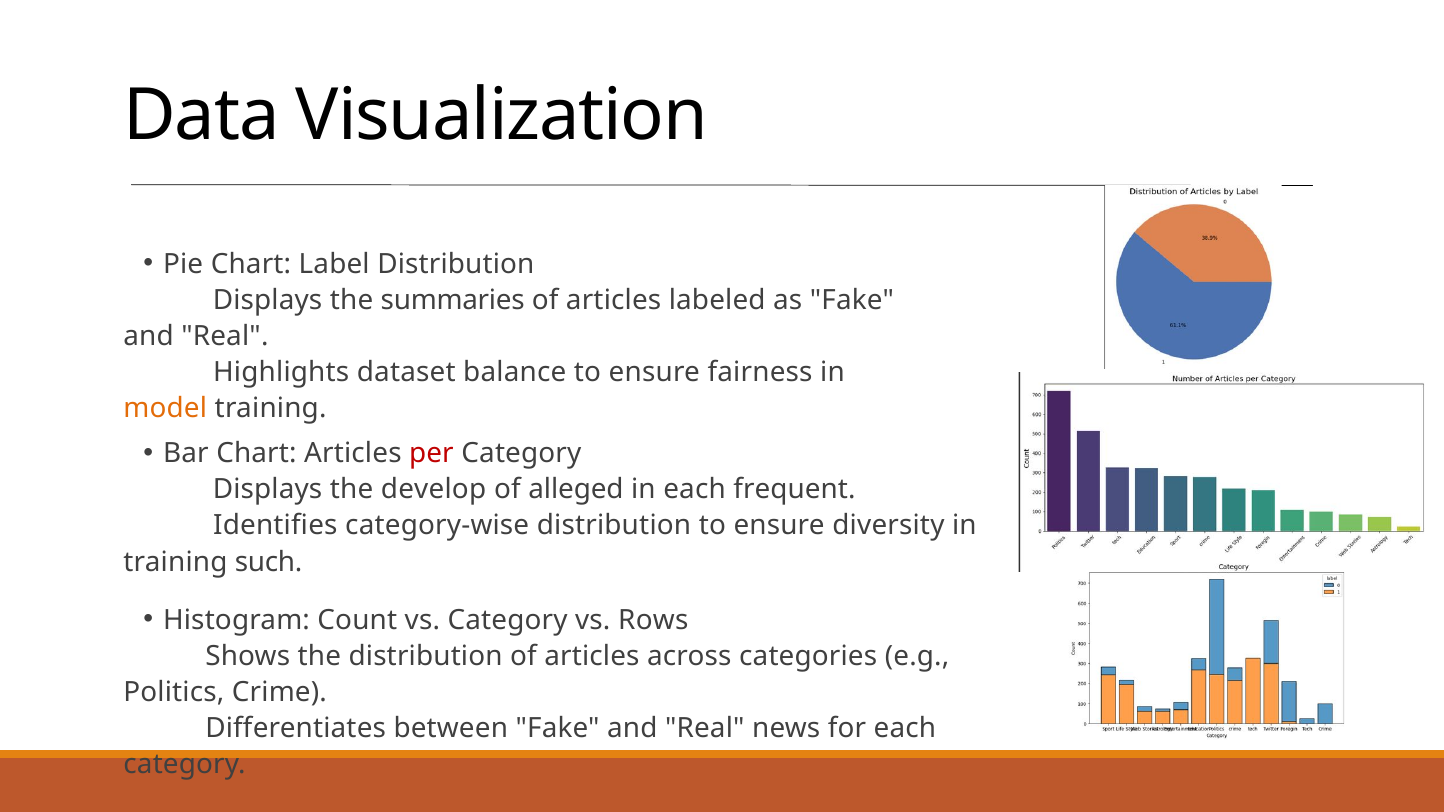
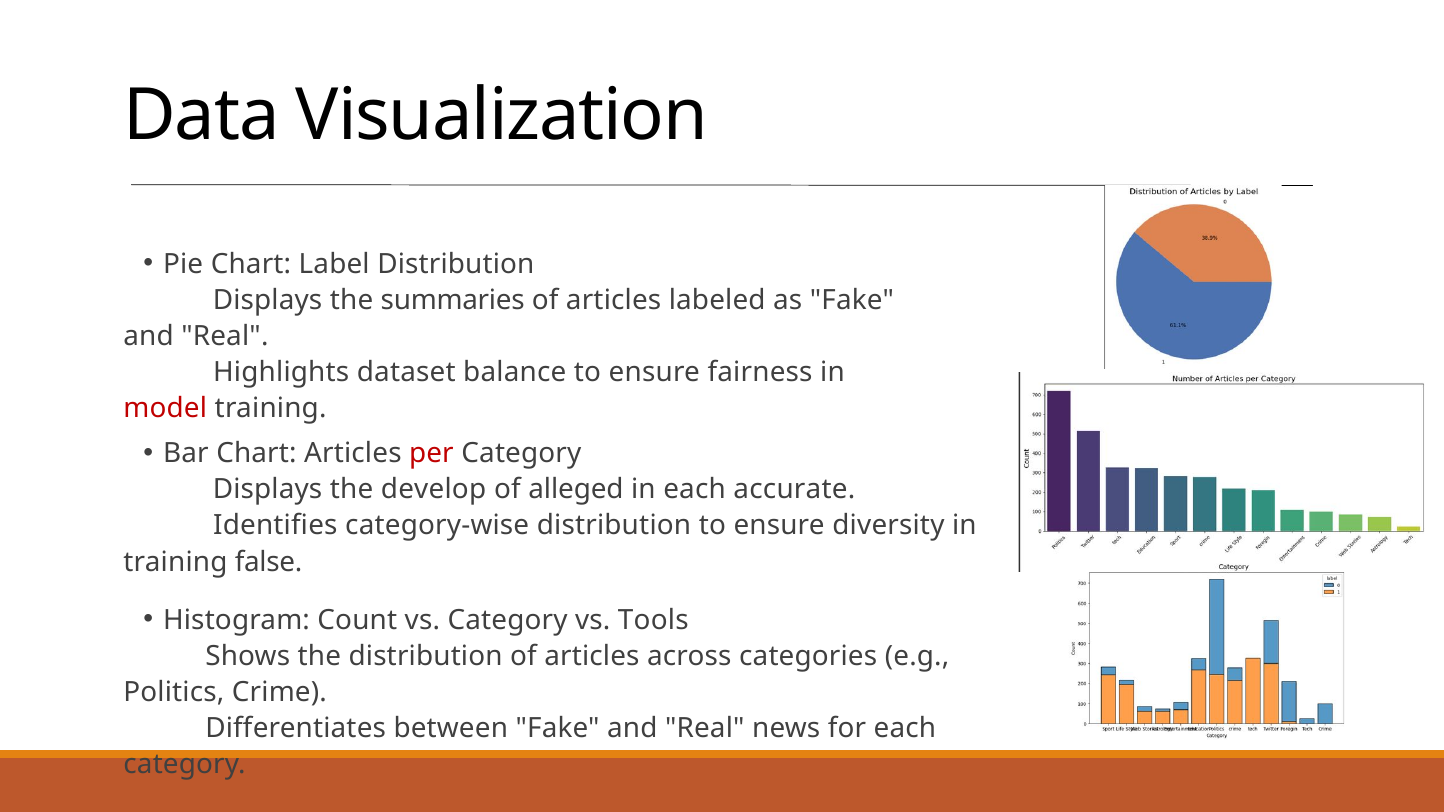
model colour: orange -> red
frequent: frequent -> accurate
such: such -> false
Rows: Rows -> Tools
